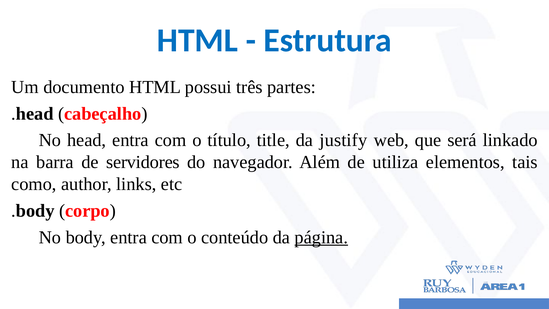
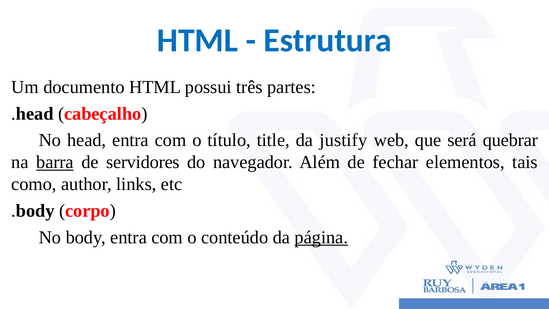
linkado: linkado -> quebrar
barra underline: none -> present
utiliza: utiliza -> fechar
